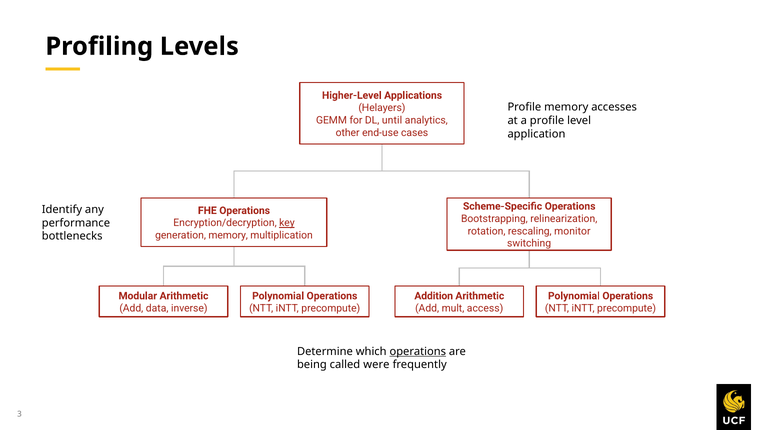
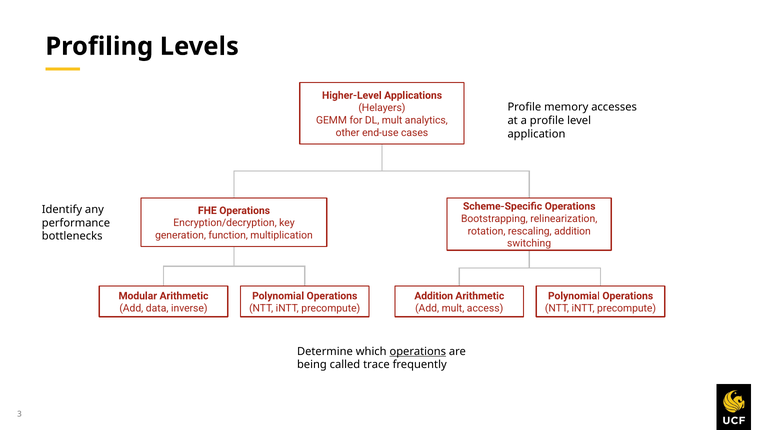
DL until: until -> mult
key underline: present -> none
rescaling monitor: monitor -> addition
generation memory: memory -> function
were: were -> trace
